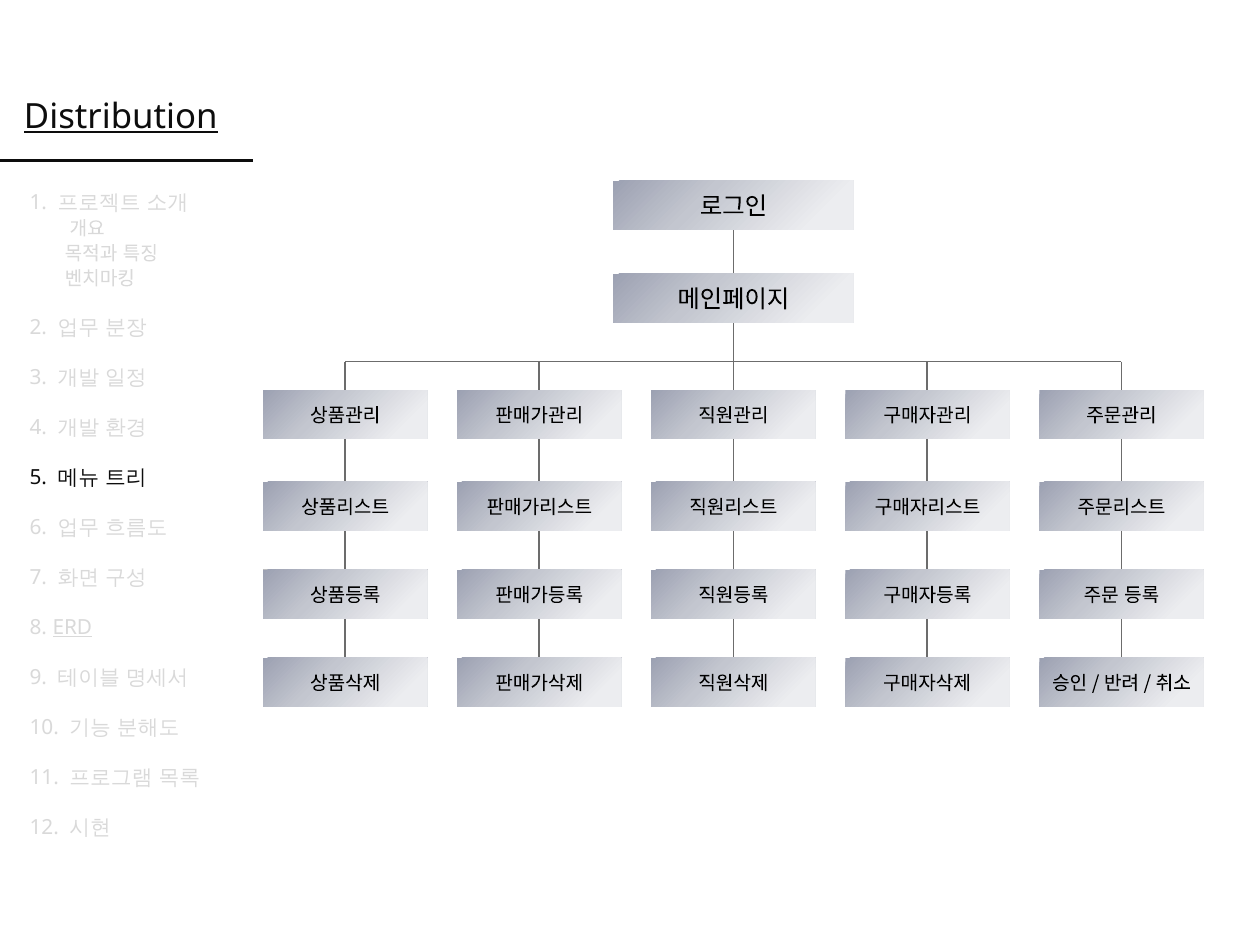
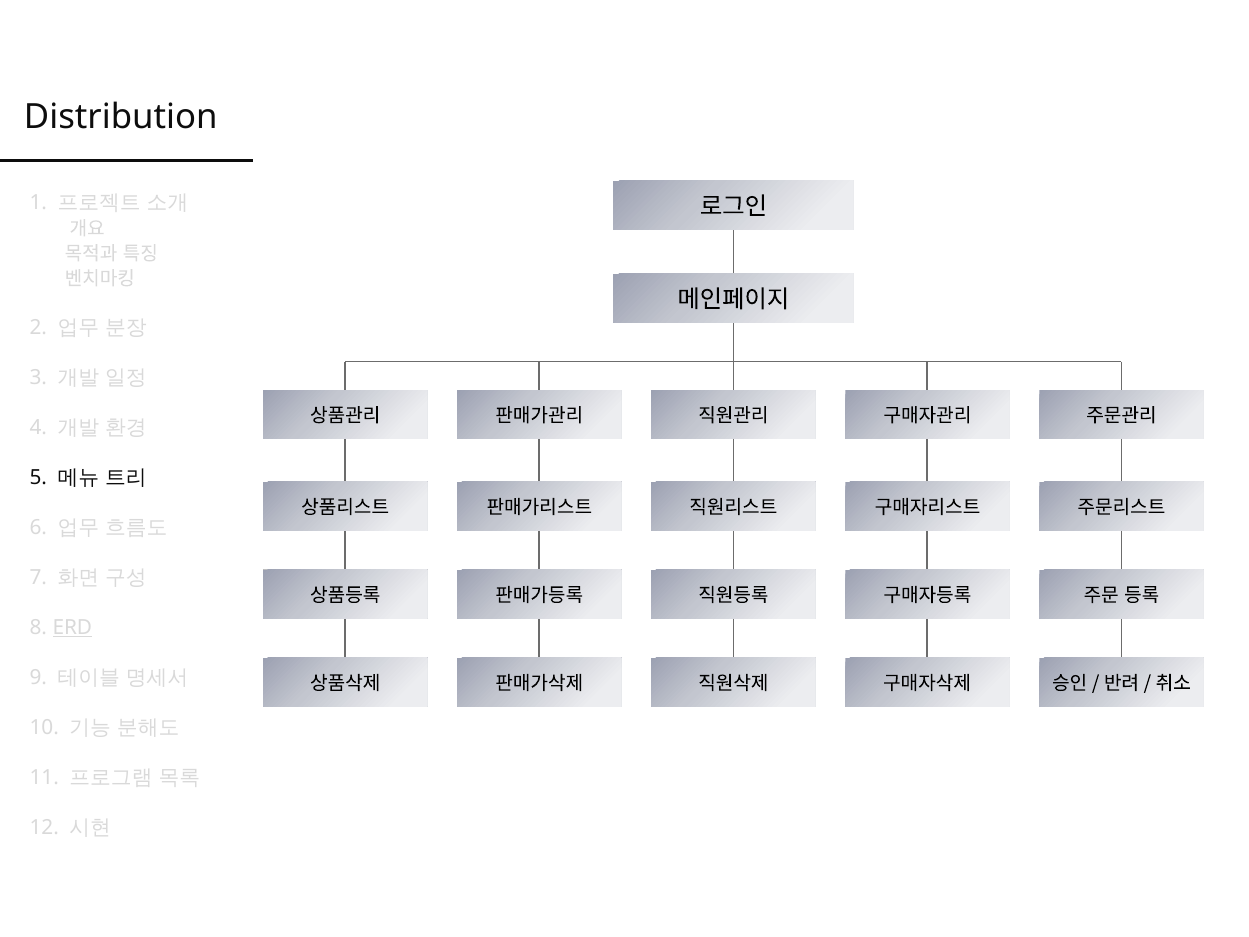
Distribution underline: present -> none
